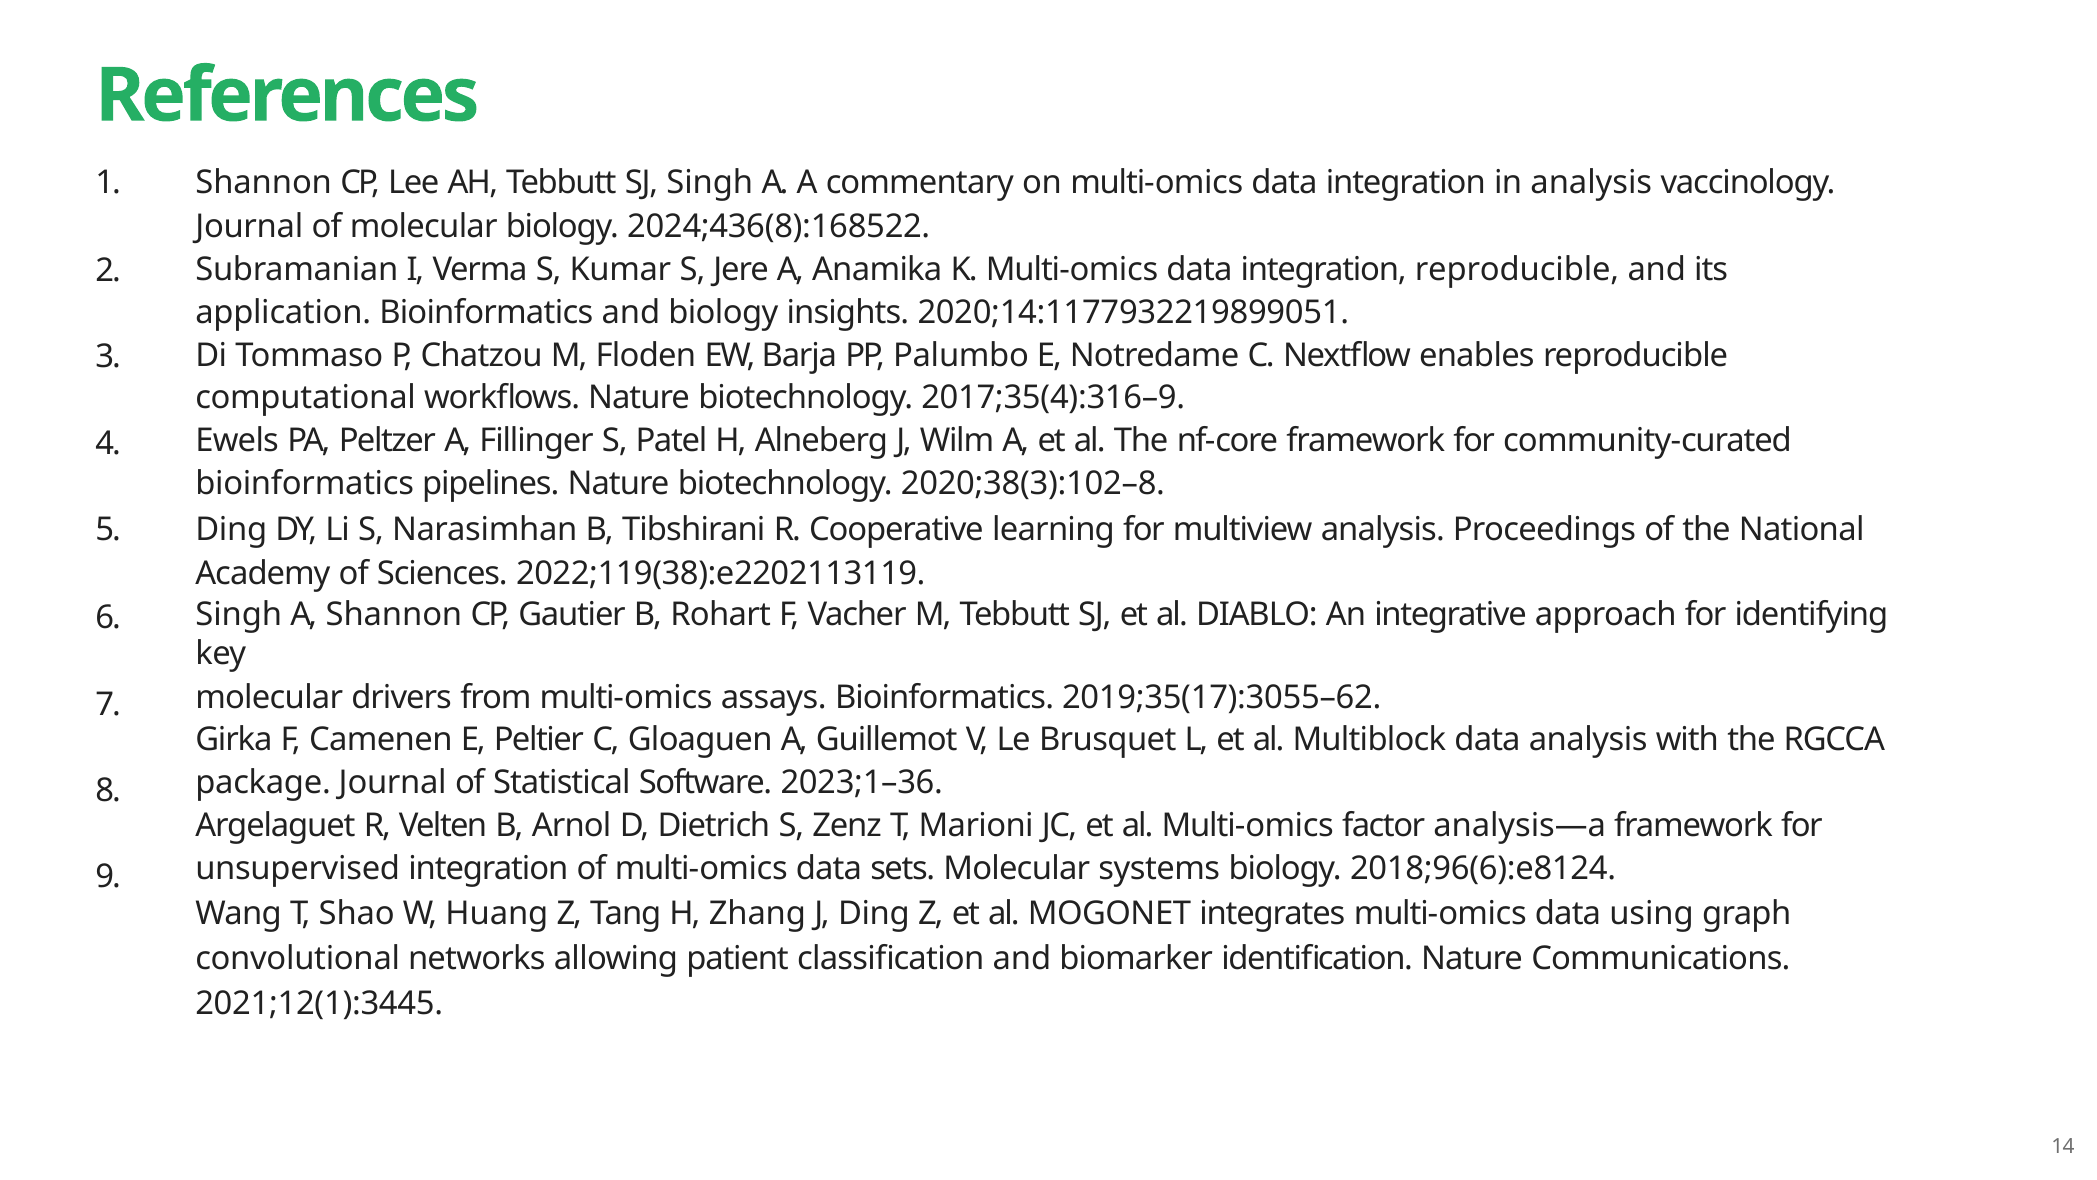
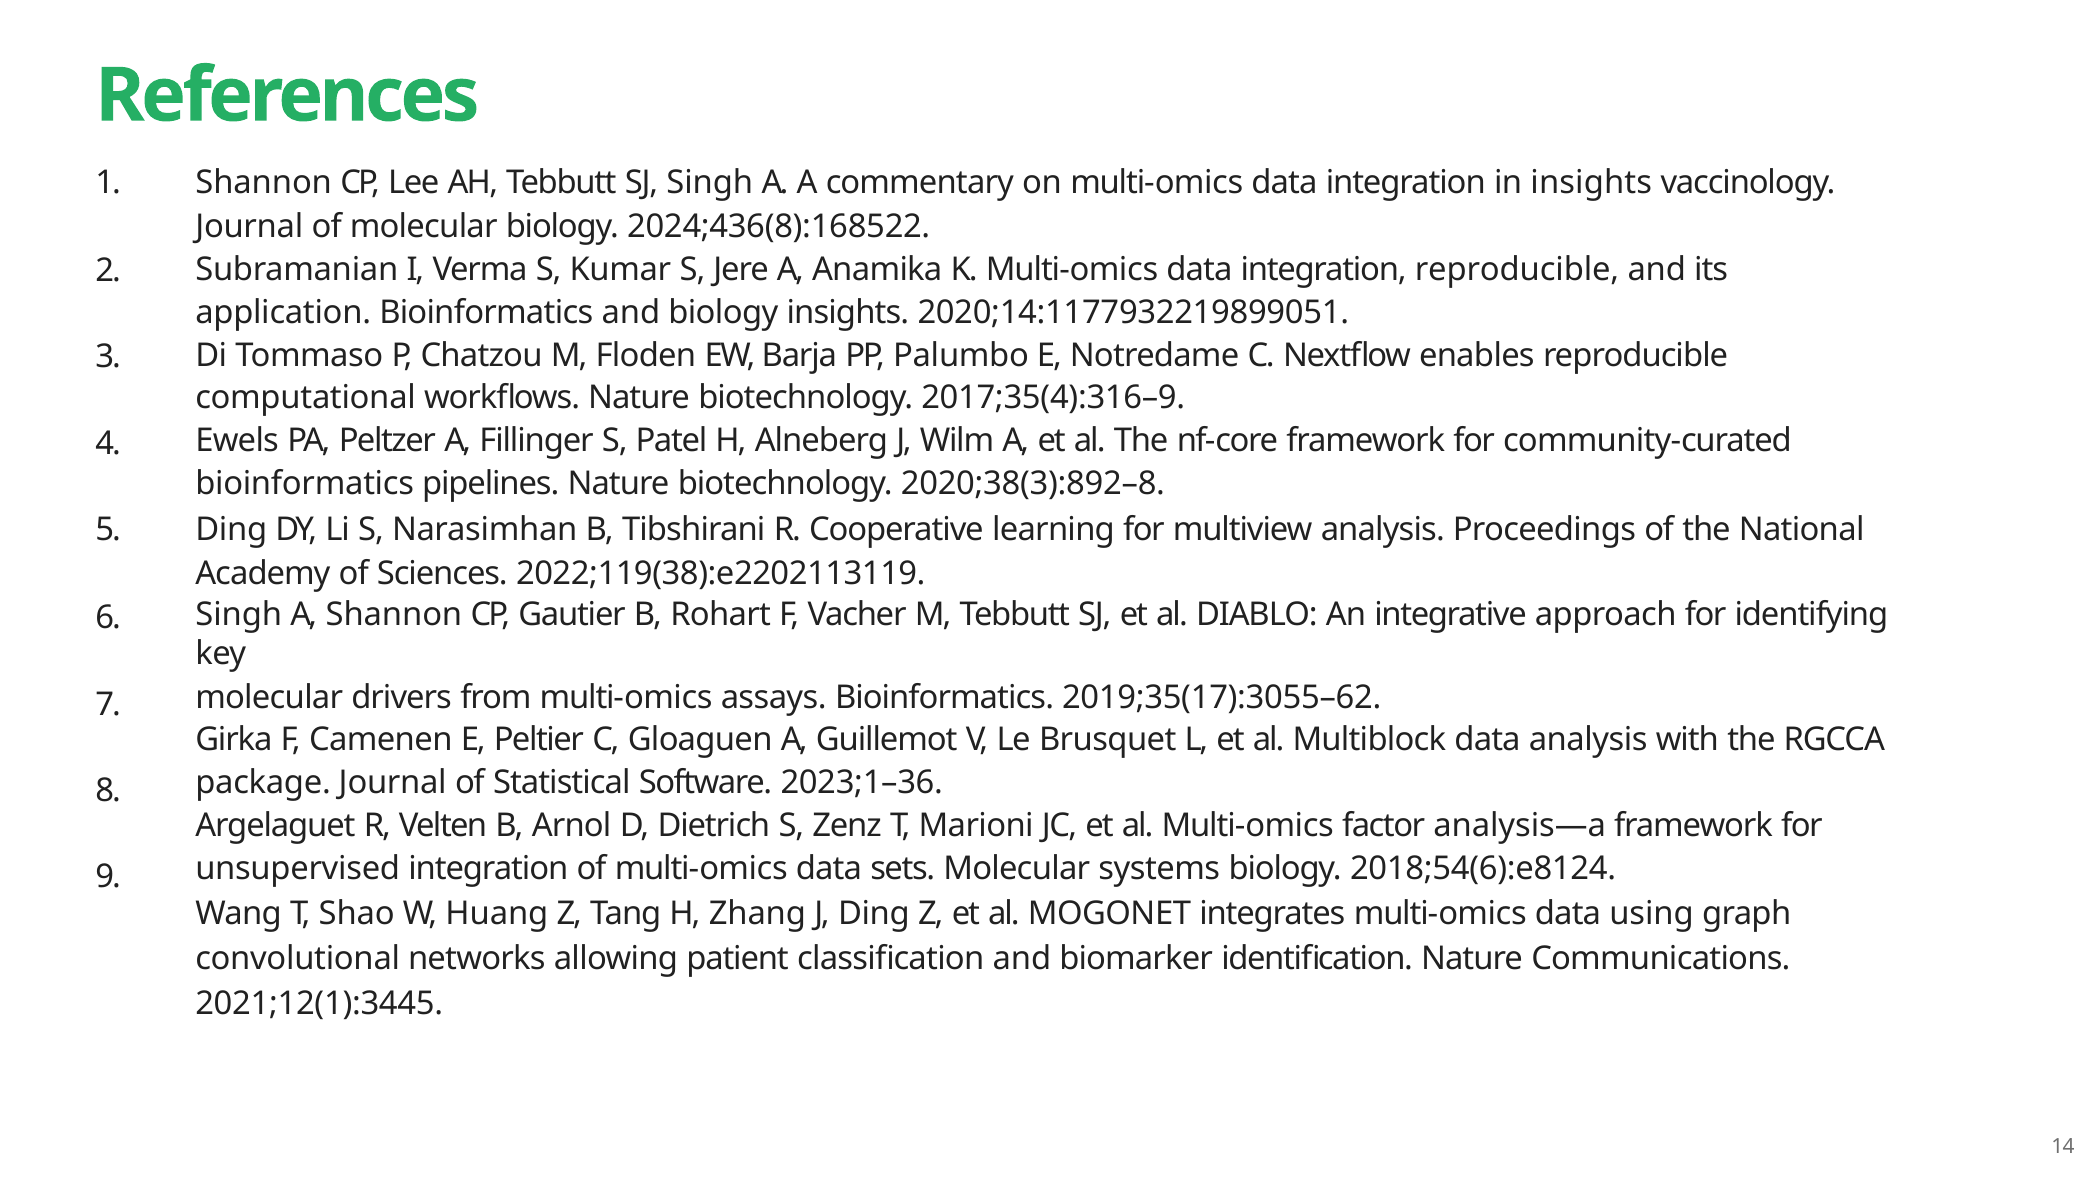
in analysis: analysis -> insights
2020;38(3):102–8: 2020;38(3):102–8 -> 2020;38(3):892–8
2018;96(6):e8124: 2018;96(6):e8124 -> 2018;54(6):e8124
